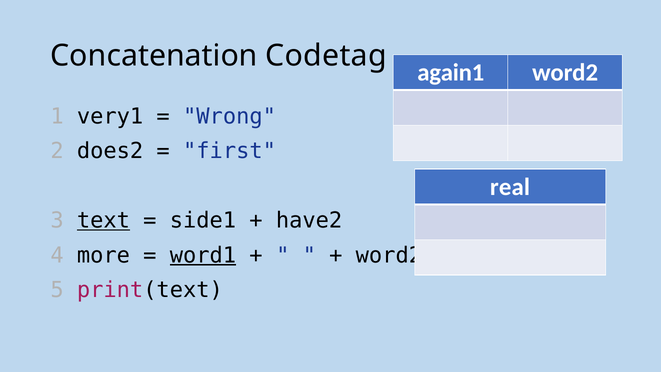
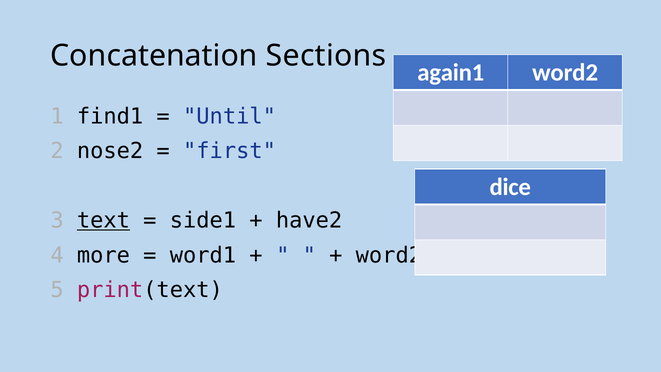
Codetag: Codetag -> Sections
very1: very1 -> find1
Wrong: Wrong -> Until
does2: does2 -> nose2
real: real -> dice
word1 underline: present -> none
